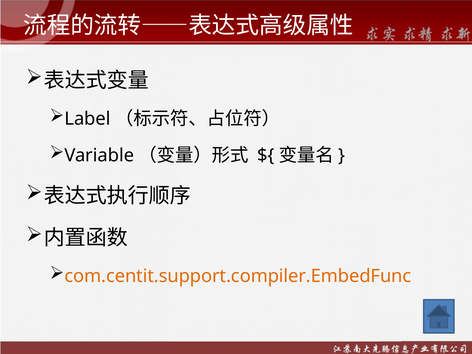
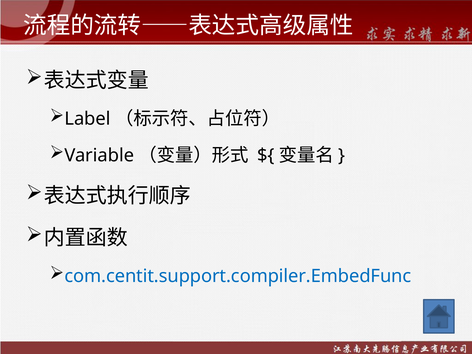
com.centit.support.compiler.EmbedFunc colour: orange -> blue
